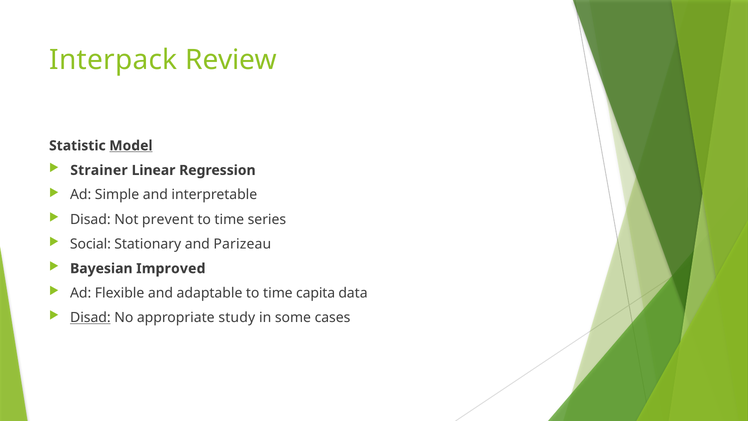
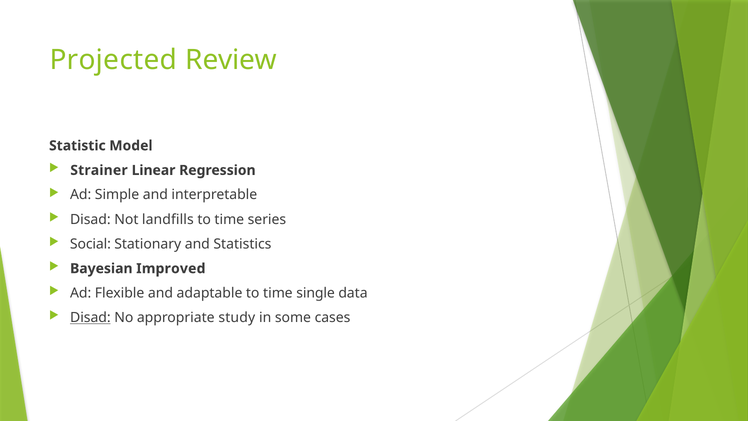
Interpack: Interpack -> Projected
Model underline: present -> none
prevent: prevent -> landfills
Parizeau: Parizeau -> Statistics
capita: capita -> single
